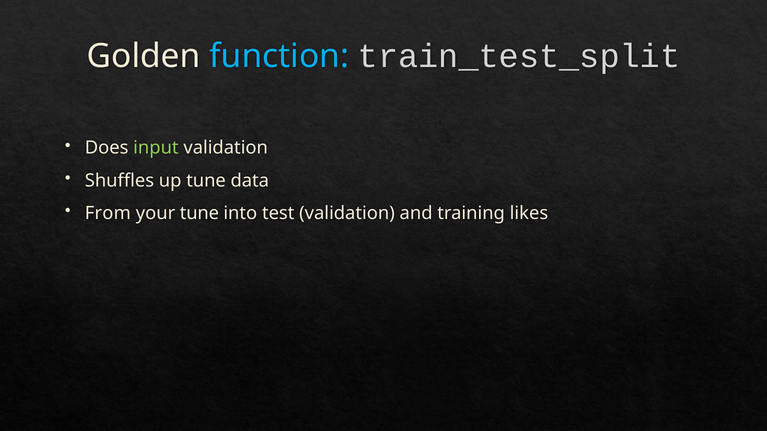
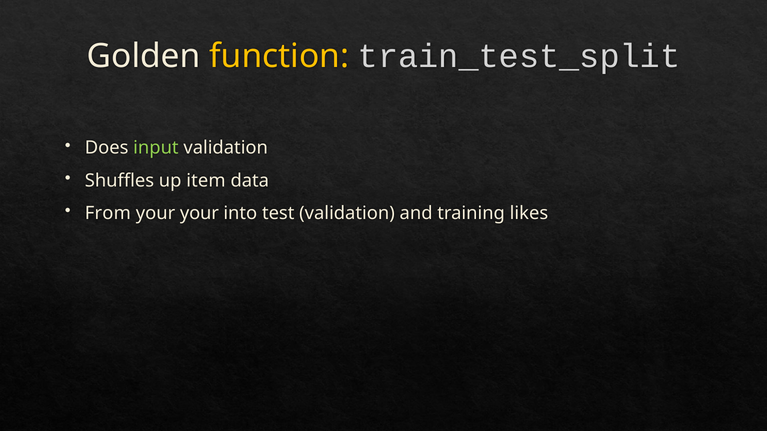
function colour: light blue -> yellow
up tune: tune -> item
your tune: tune -> your
